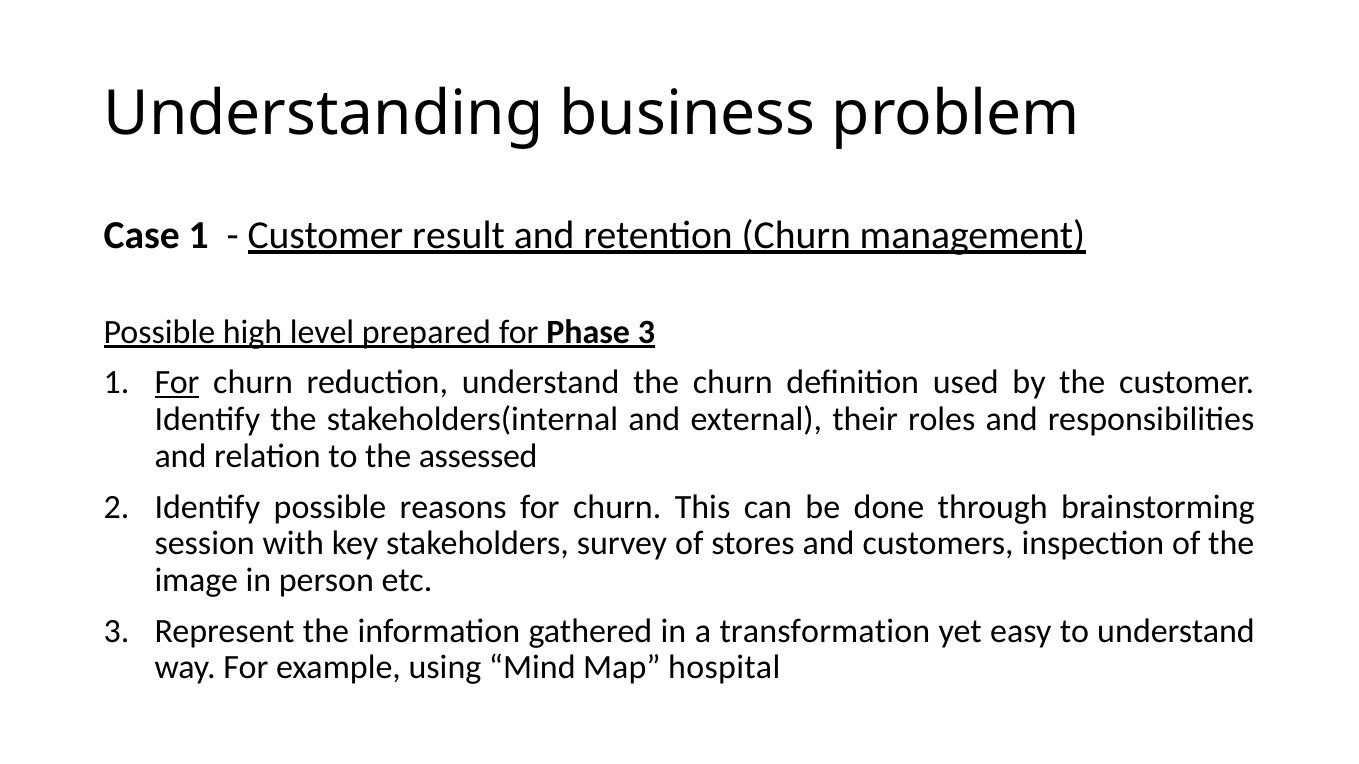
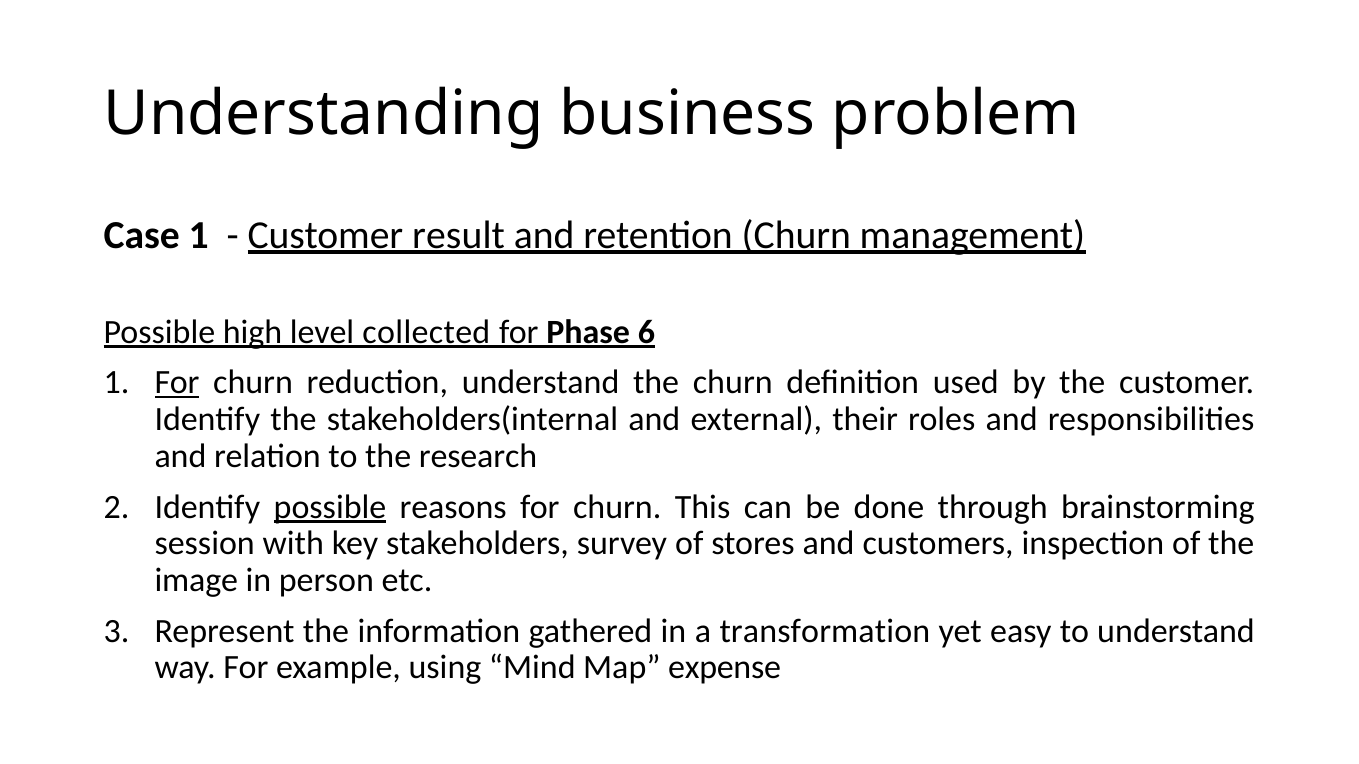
prepared: prepared -> collected
Phase 3: 3 -> 6
assessed: assessed -> research
possible at (330, 507) underline: none -> present
hospital: hospital -> expense
